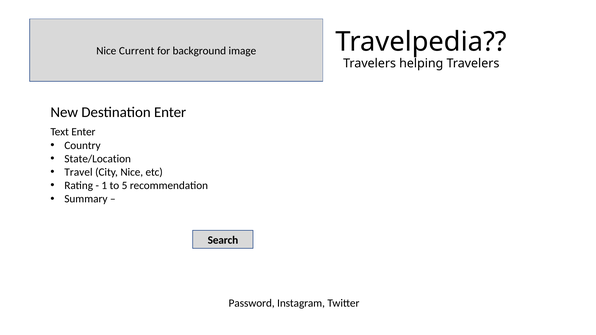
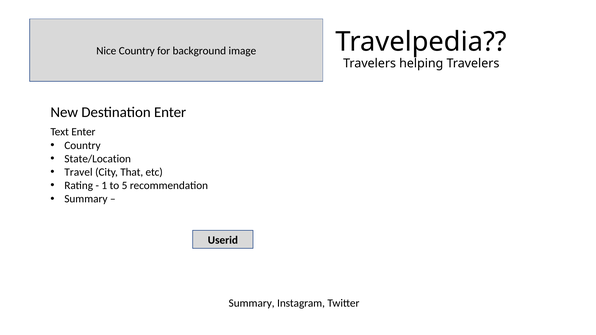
Nice Current: Current -> Country
City Nice: Nice -> That
Search: Search -> Userid
Password at (252, 303): Password -> Summary
